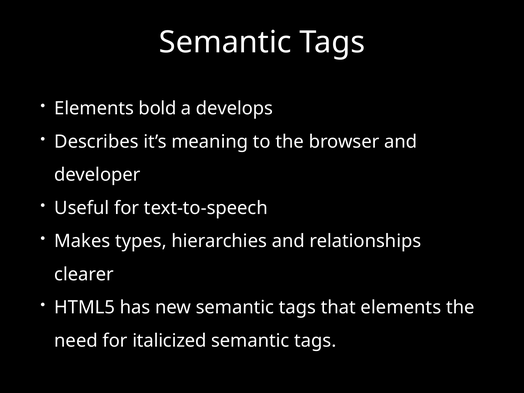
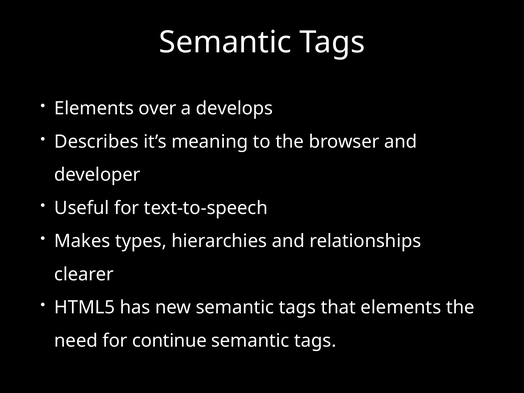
bold: bold -> over
italicized: italicized -> continue
